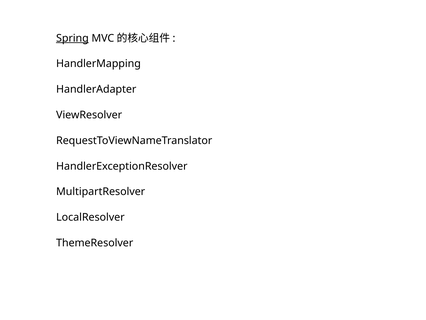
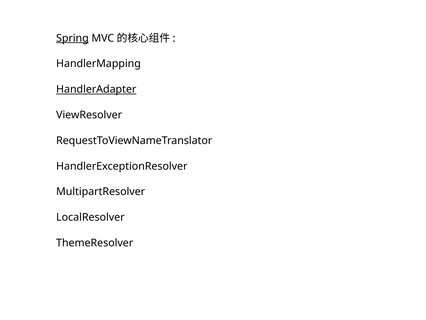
HandlerAdapter underline: none -> present
